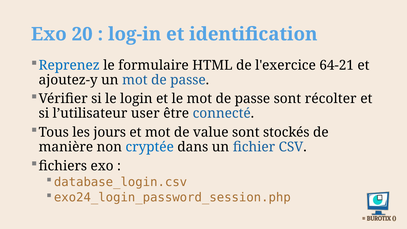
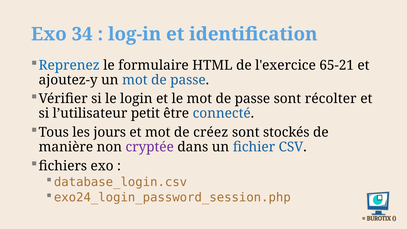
20: 20 -> 34
64-21: 64-21 -> 65-21
user: user -> petit
value: value -> créez
cryptée colour: blue -> purple
